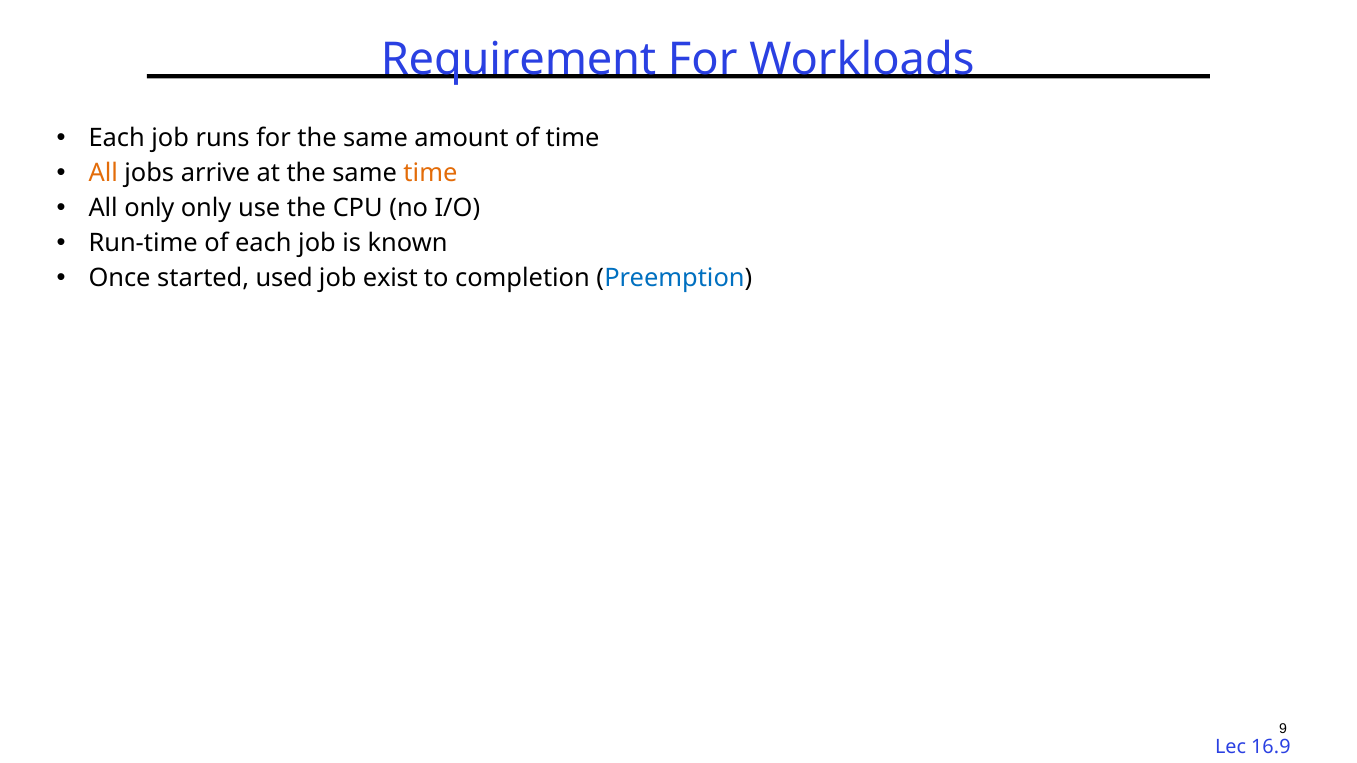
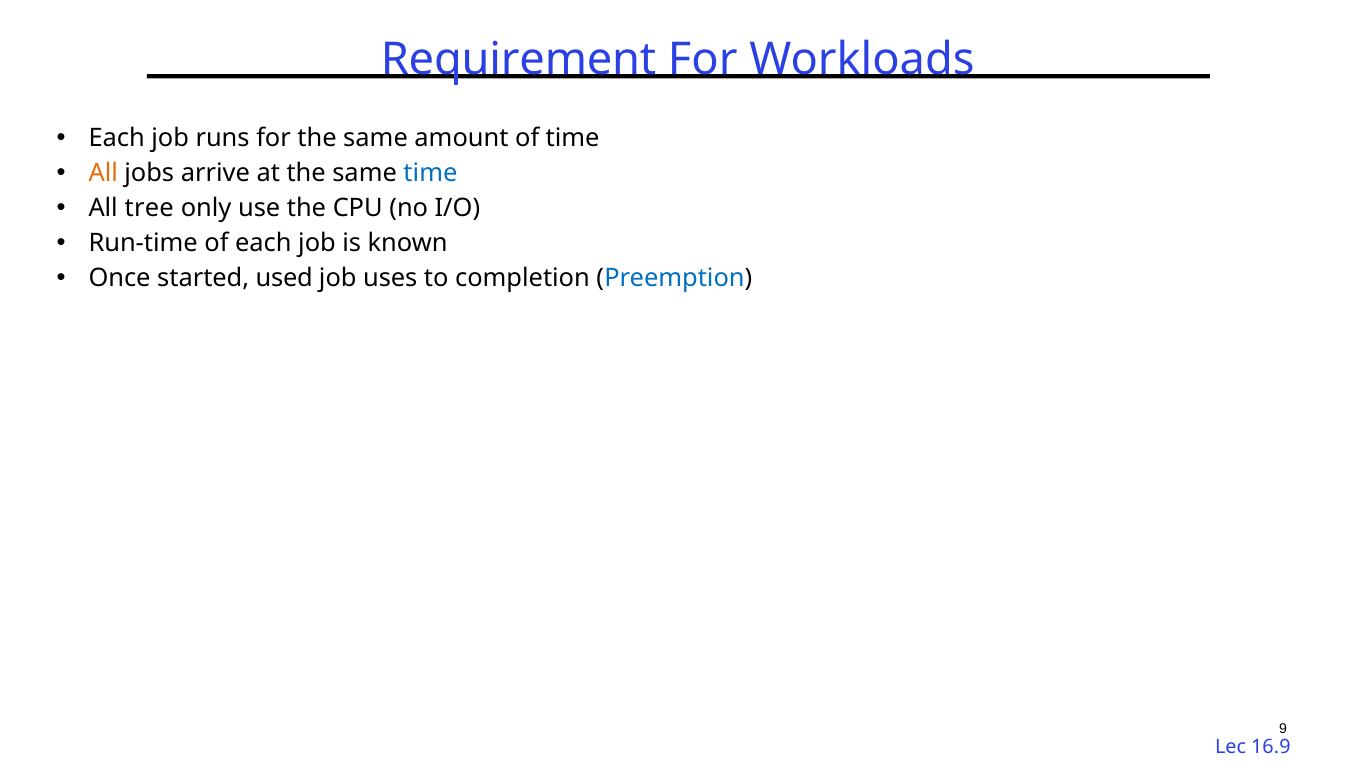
time at (430, 173) colour: orange -> blue
All only: only -> tree
exist: exist -> uses
